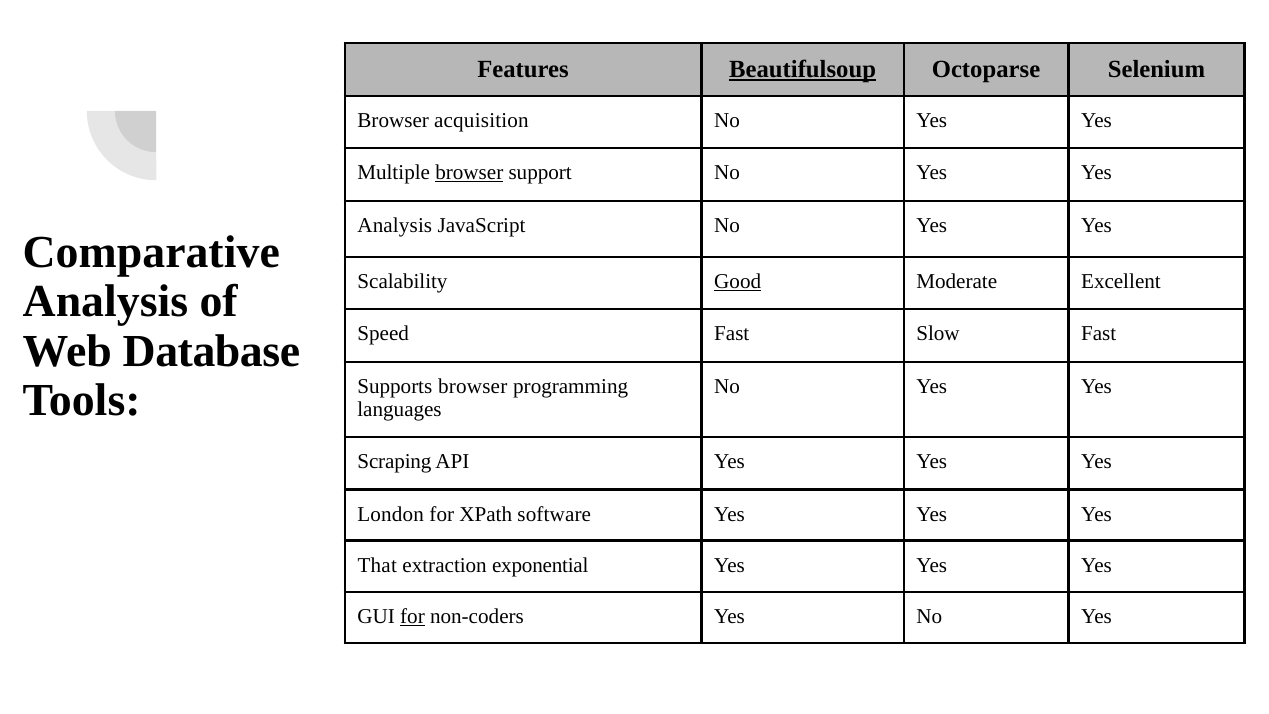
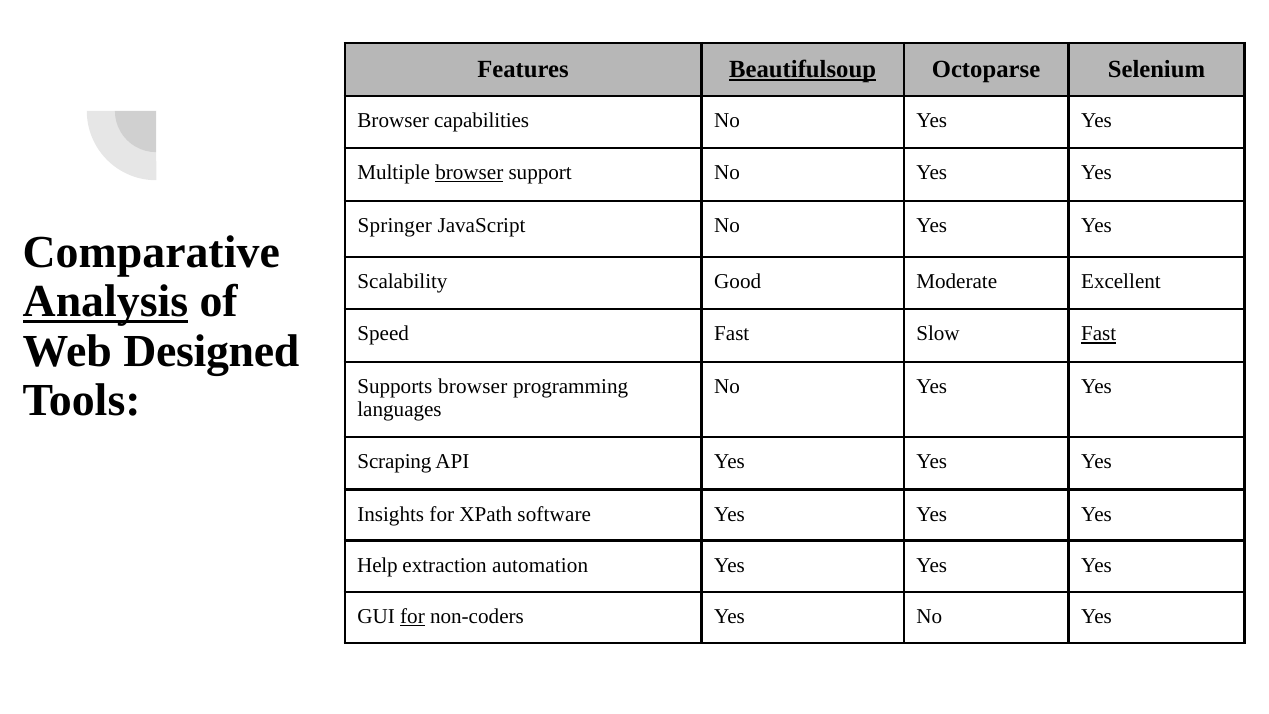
acquisition: acquisition -> capabilities
Analysis at (395, 225): Analysis -> Springer
Good underline: present -> none
Analysis at (105, 302) underline: none -> present
Fast at (1099, 334) underline: none -> present
Database: Database -> Designed
London: London -> Insights
That: That -> Help
exponential: exponential -> automation
